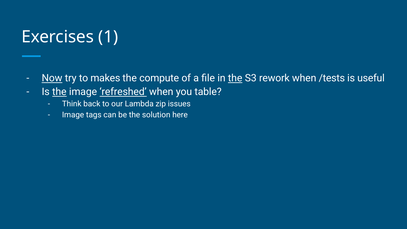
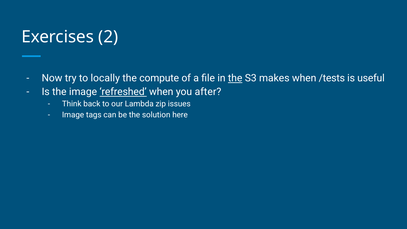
1: 1 -> 2
Now underline: present -> none
makes: makes -> locally
rework: rework -> makes
the at (59, 92) underline: present -> none
table: table -> after
